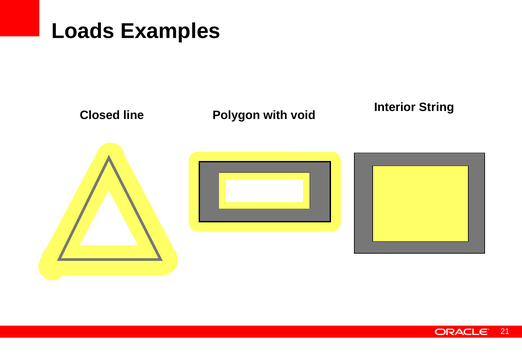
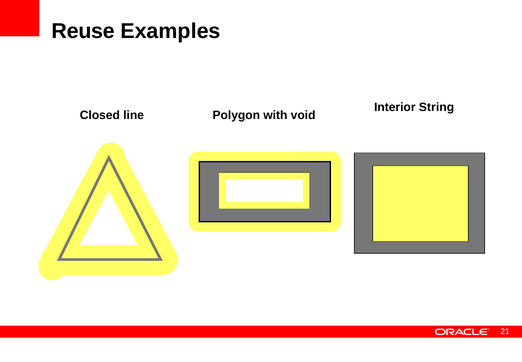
Loads: Loads -> Reuse
